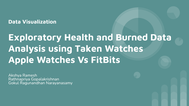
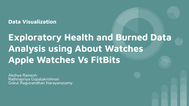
Taken: Taken -> About
